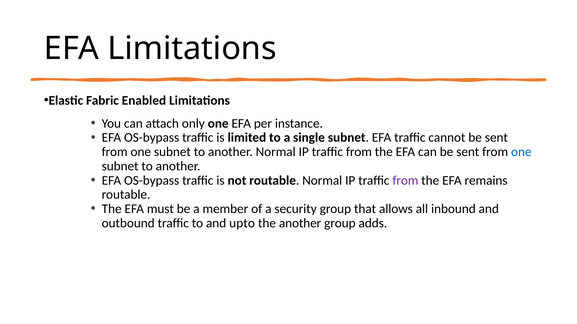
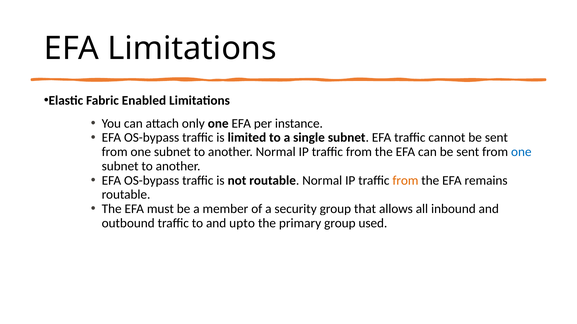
from at (405, 181) colour: purple -> orange
the another: another -> primary
adds: adds -> used
